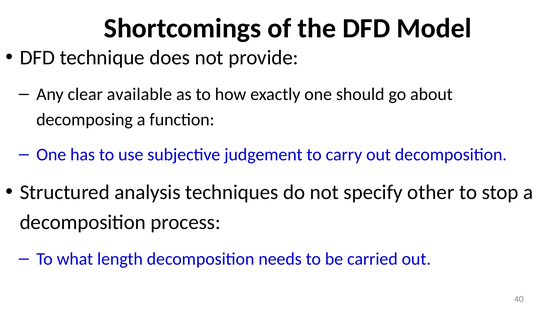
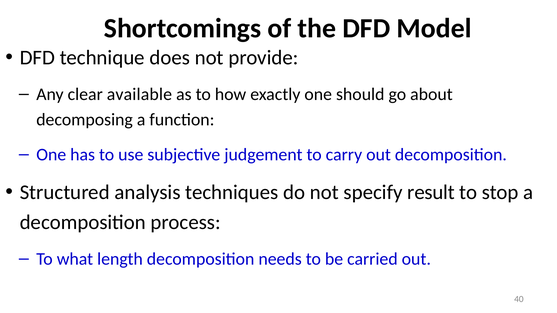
other: other -> result
